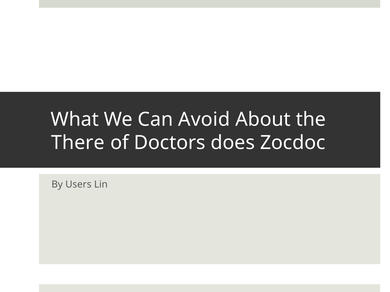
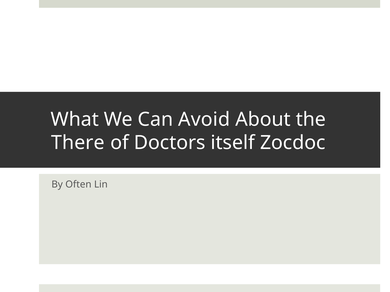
does: does -> itself
Users: Users -> Often
